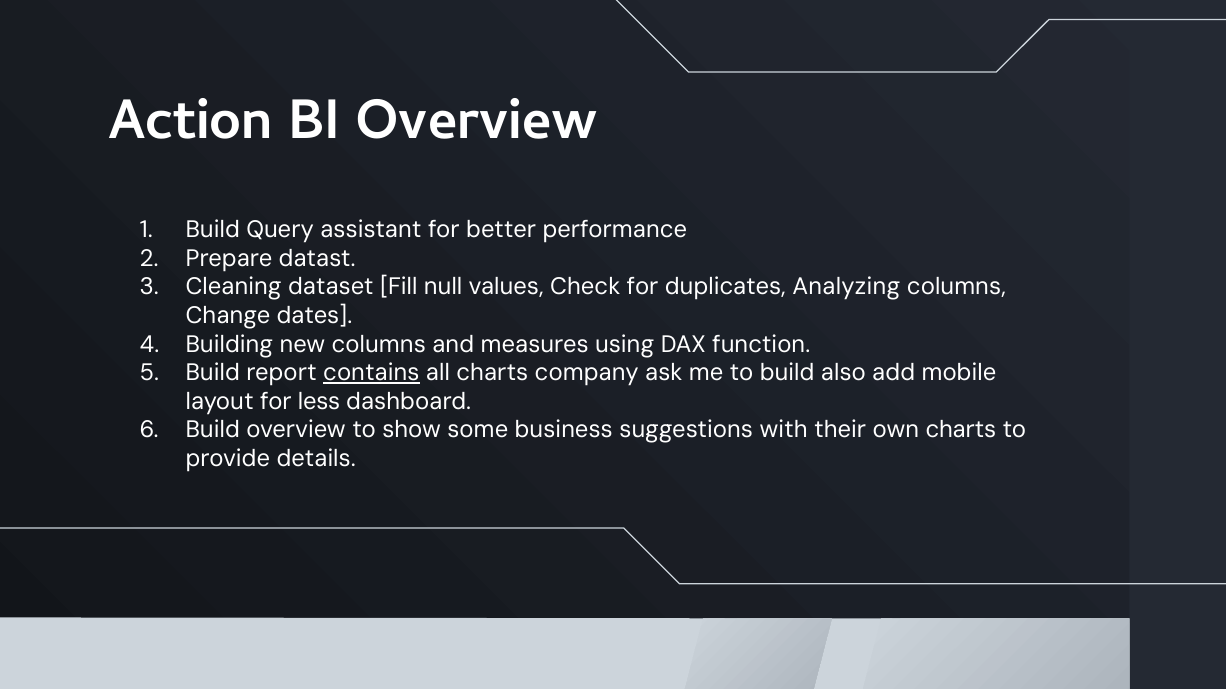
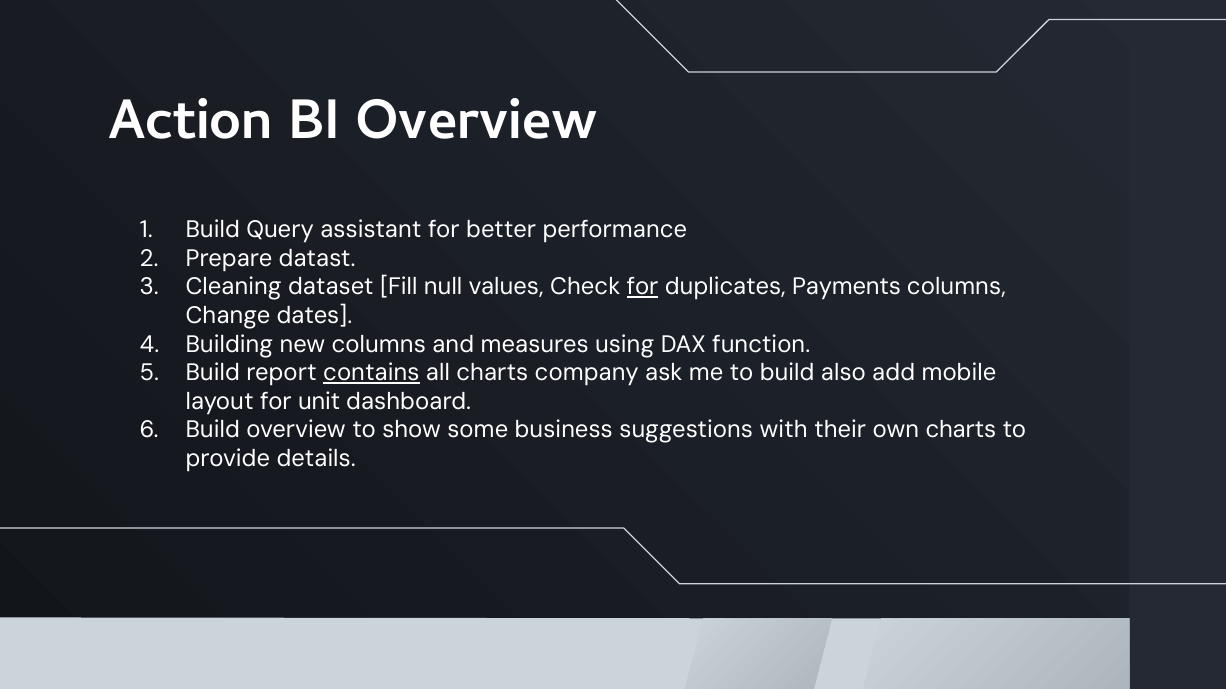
for at (643, 287) underline: none -> present
Analyzing: Analyzing -> Payments
less: less -> unit
